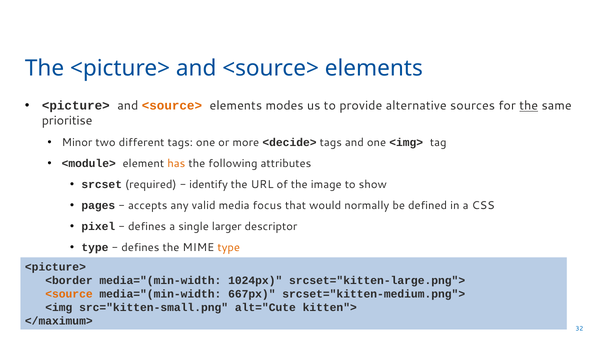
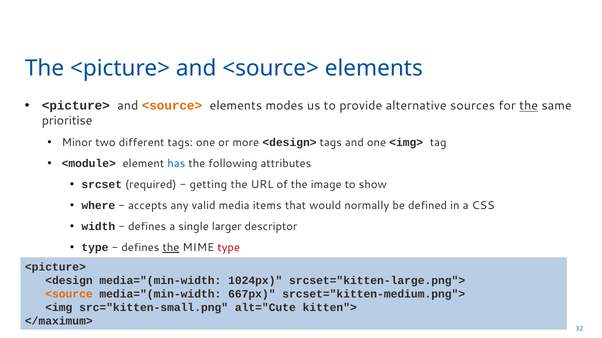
<decide>: <decide> -> <design>
has colour: orange -> blue
identify: identify -> getting
pages: pages -> where
focus: focus -> items
pixel: pixel -> width
the at (171, 248) underline: none -> present
type at (229, 248) colour: orange -> red
<border: <border -> <design
